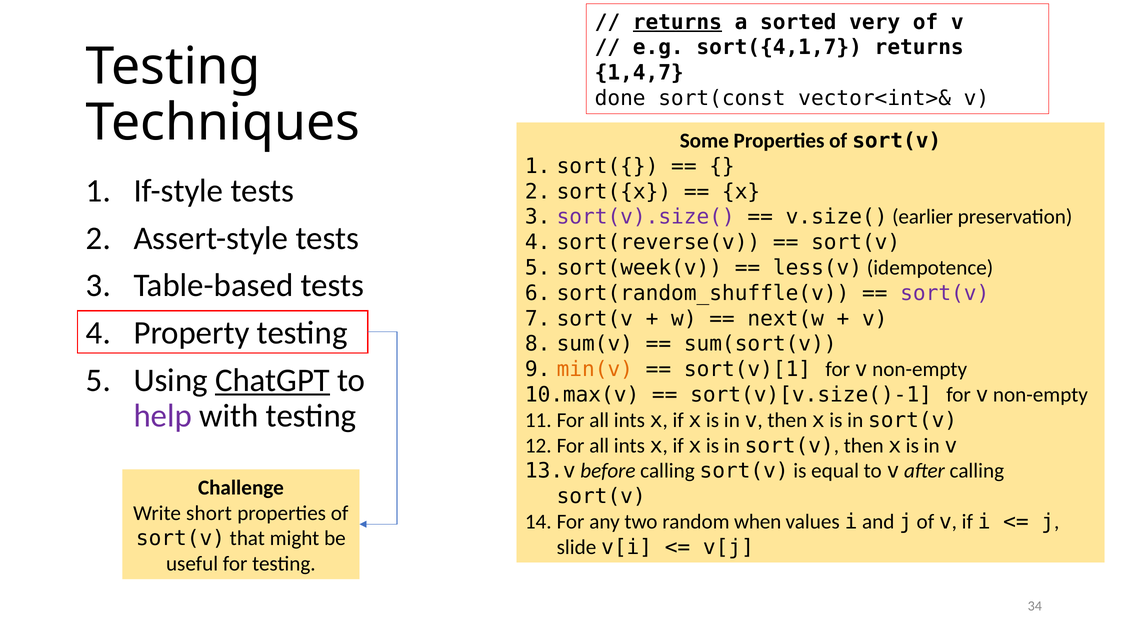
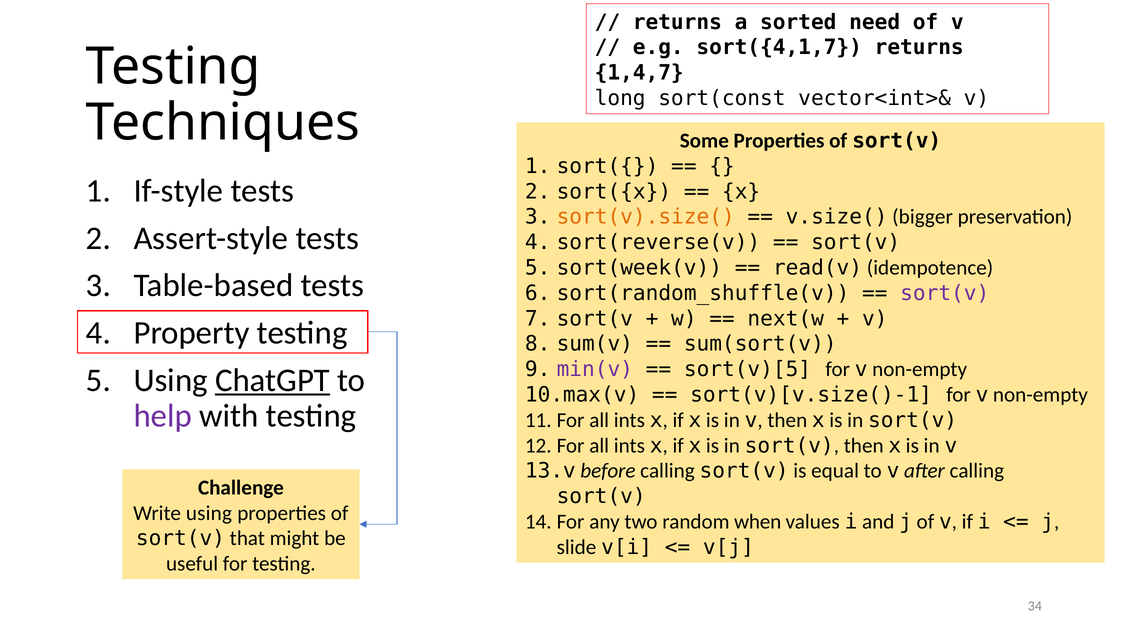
returns at (677, 22) underline: present -> none
very: very -> need
done: done -> long
sort(v).size( colour: purple -> orange
earlier: earlier -> bigger
less(v: less(v -> read(v
min(v colour: orange -> purple
sort(v)[1: sort(v)[1 -> sort(v)[5
Write short: short -> using
